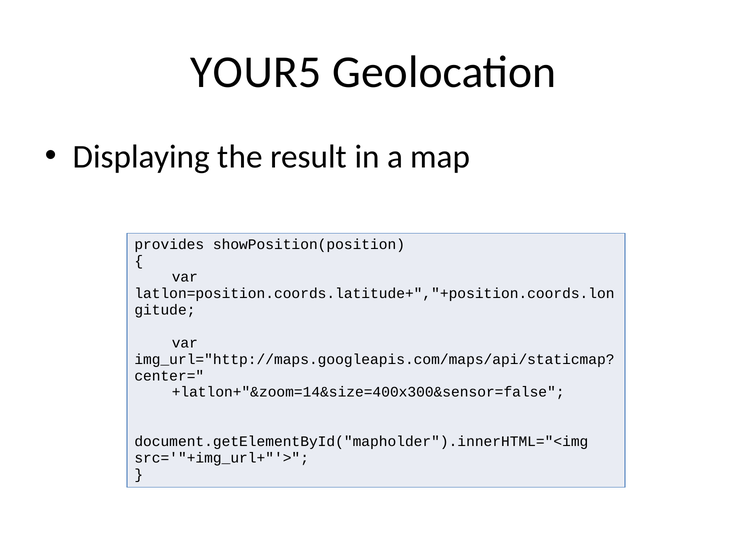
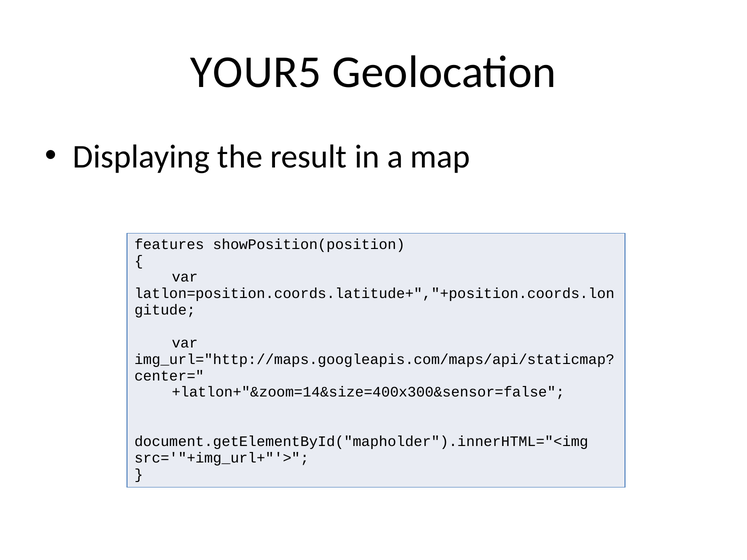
provides: provides -> features
